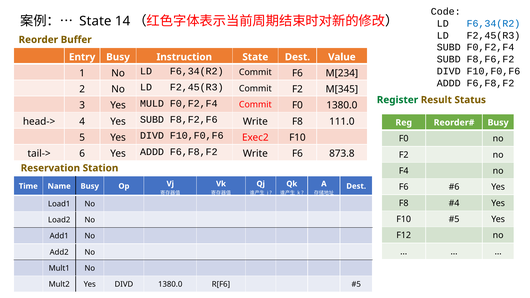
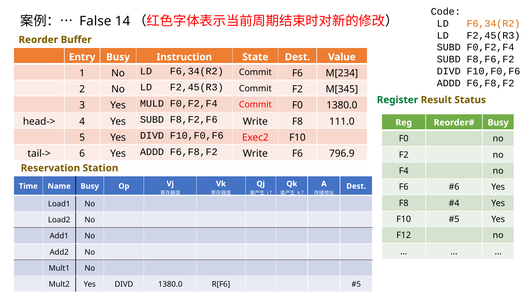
State at (95, 21): State -> False
F6,34(R2 at (493, 24) colour: blue -> orange
873.8: 873.8 -> 796.9
